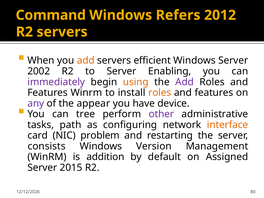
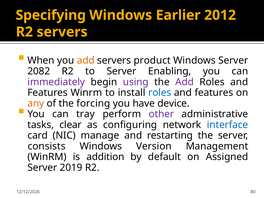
Command: Command -> Specifying
Refers: Refers -> Earlier
efficient: efficient -> product
2002: 2002 -> 2082
using colour: orange -> purple
roles at (160, 93) colour: orange -> blue
any colour: purple -> orange
appear: appear -> forcing
tree: tree -> tray
path: path -> clear
interface colour: orange -> blue
problem: problem -> manage
2015: 2015 -> 2019
